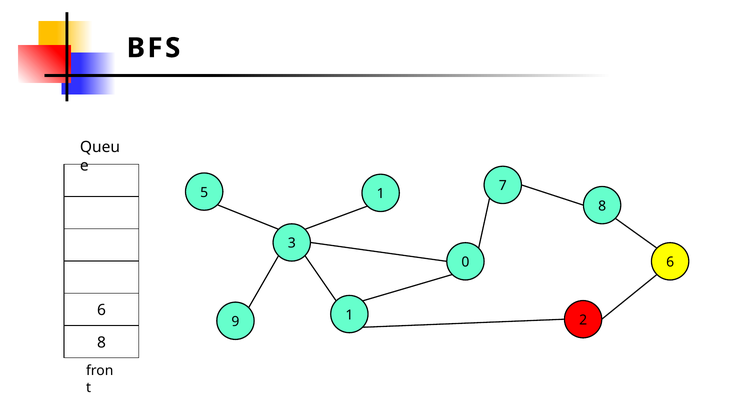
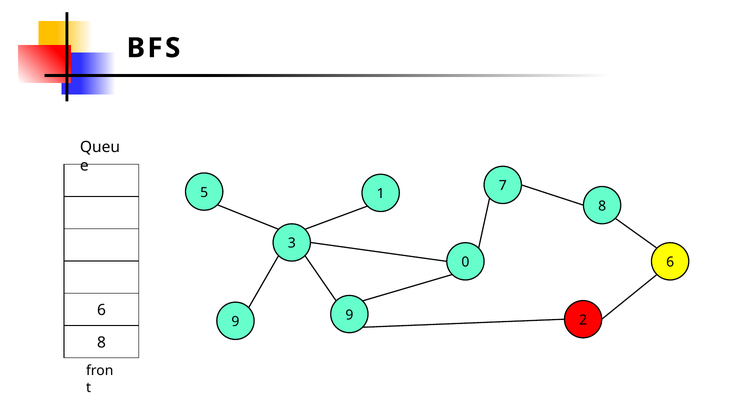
9 1: 1 -> 9
